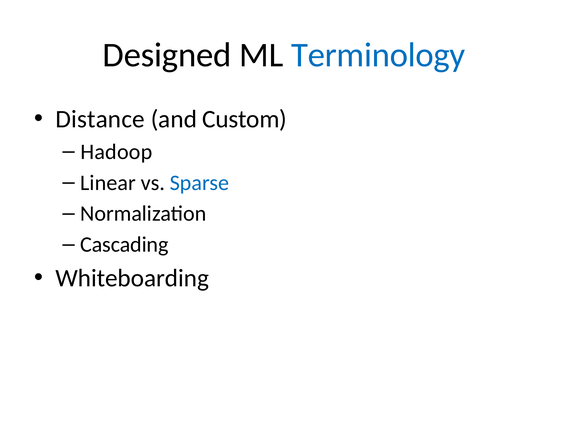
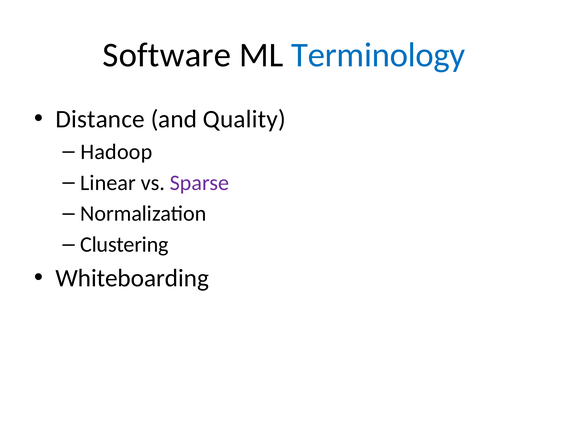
Designed: Designed -> Software
Custom: Custom -> Quality
Sparse colour: blue -> purple
Cascading: Cascading -> Clustering
